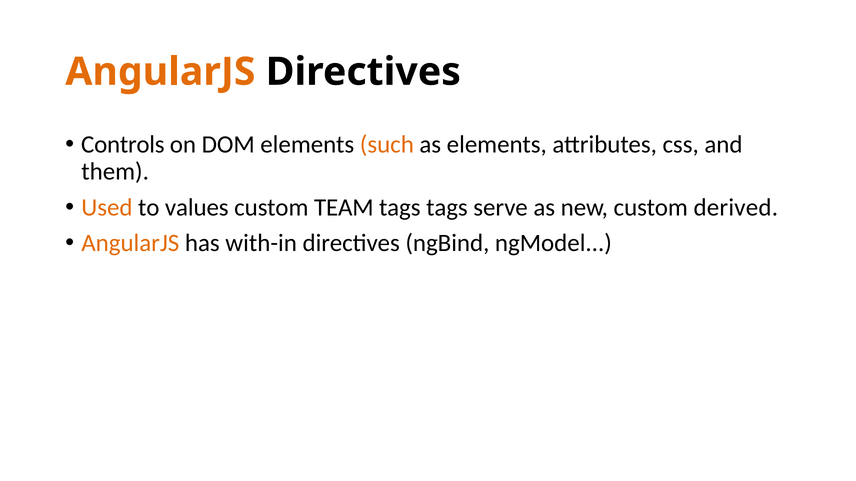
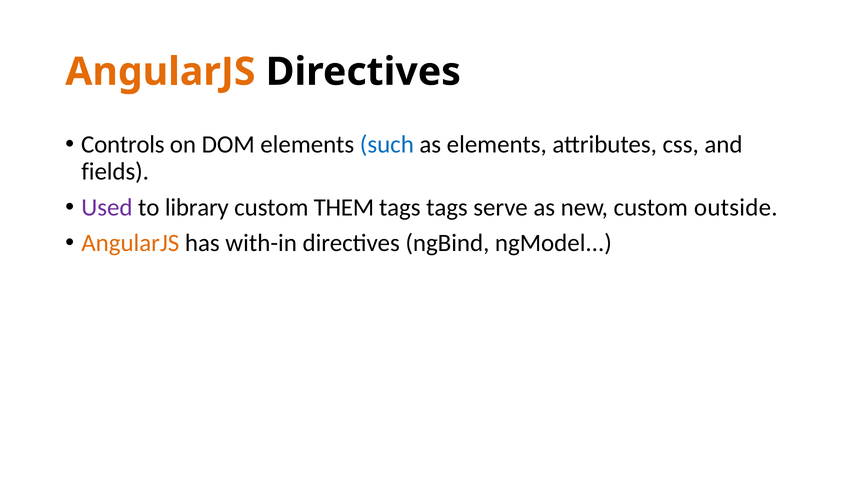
such colour: orange -> blue
them: them -> fields
Used colour: orange -> purple
values: values -> library
TEAM: TEAM -> THEM
derived: derived -> outside
